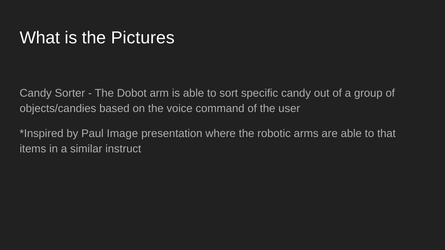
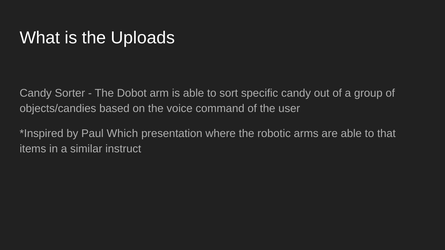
Pictures: Pictures -> Uploads
Image: Image -> Which
